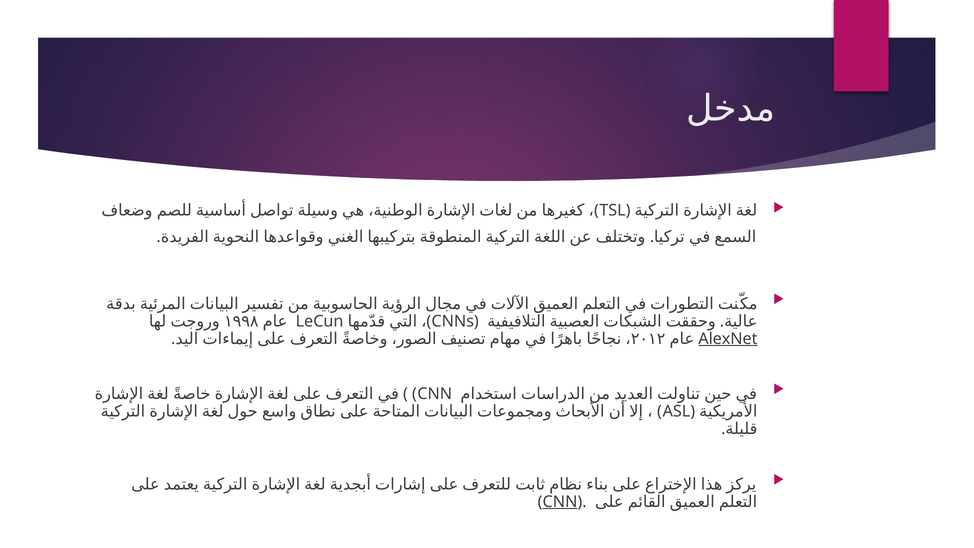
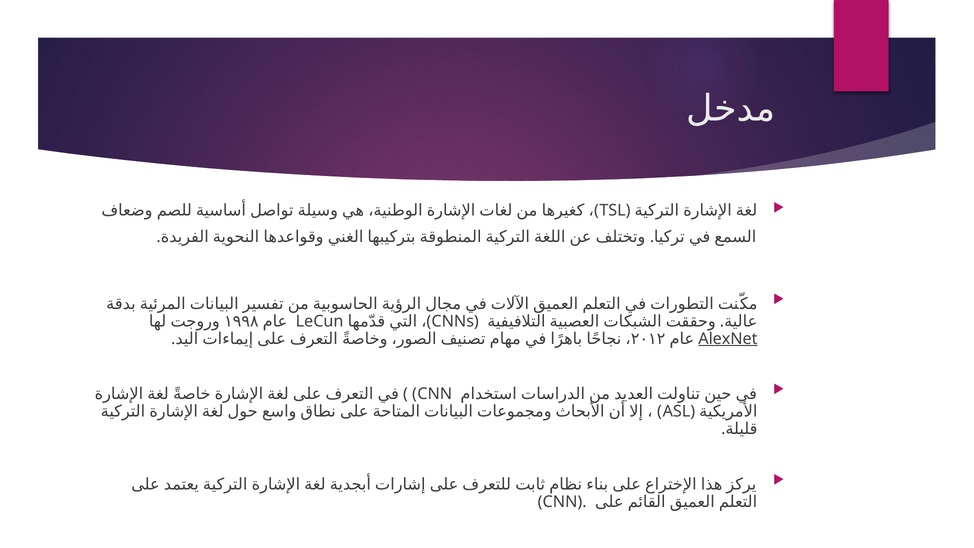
CNN at (560, 502) underline: present -> none
